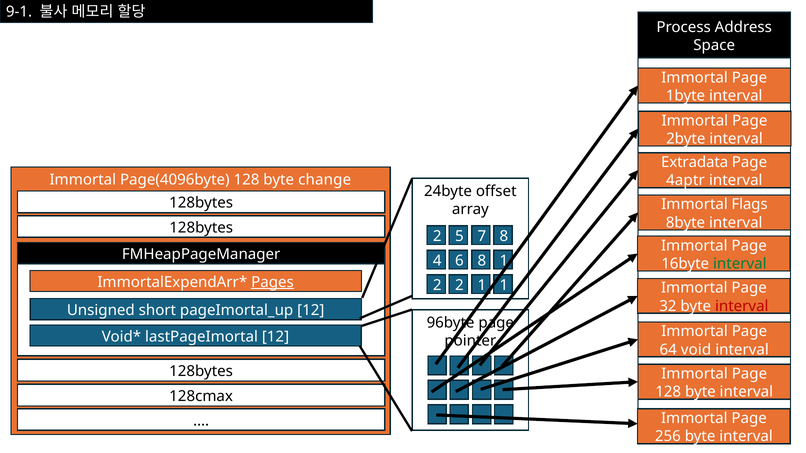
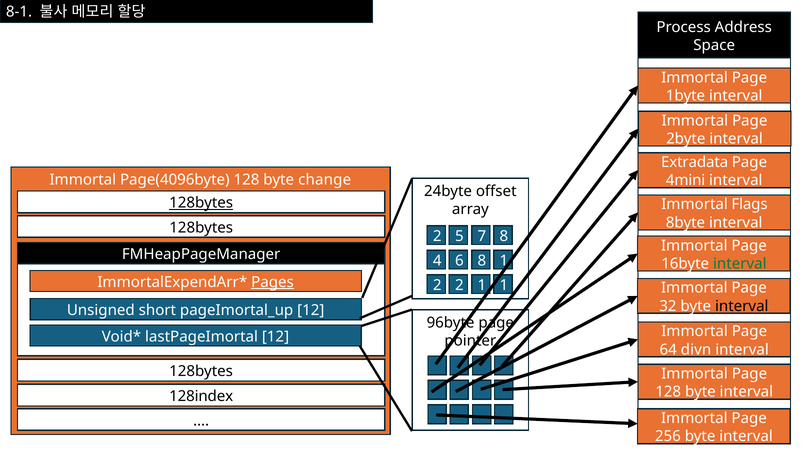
9-1: 9-1 -> 8-1
4aptr: 4aptr -> 4mini
128bytes at (201, 203) underline: none -> present
interval at (742, 306) colour: red -> black
void: void -> divn
128cmax: 128cmax -> 128index
